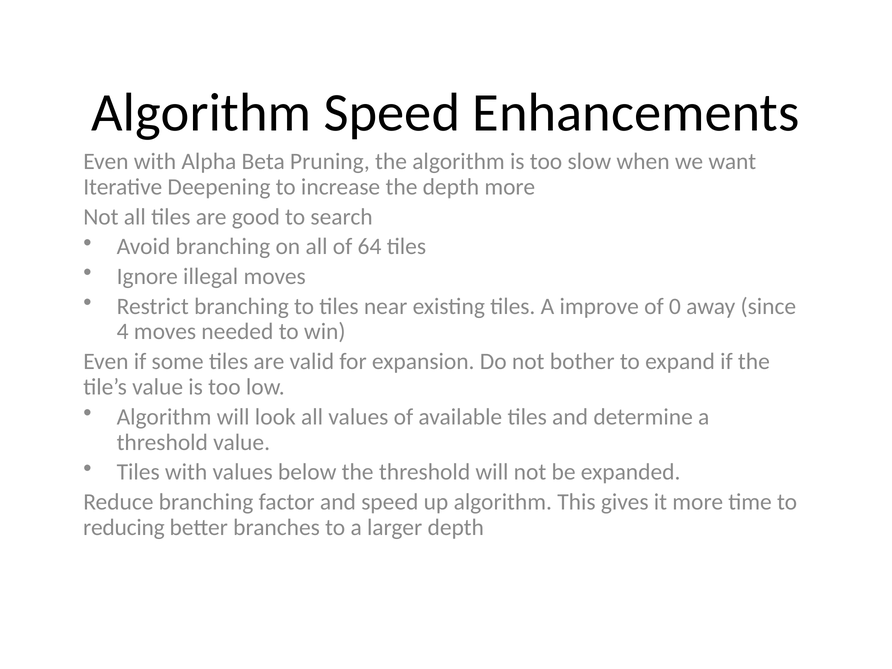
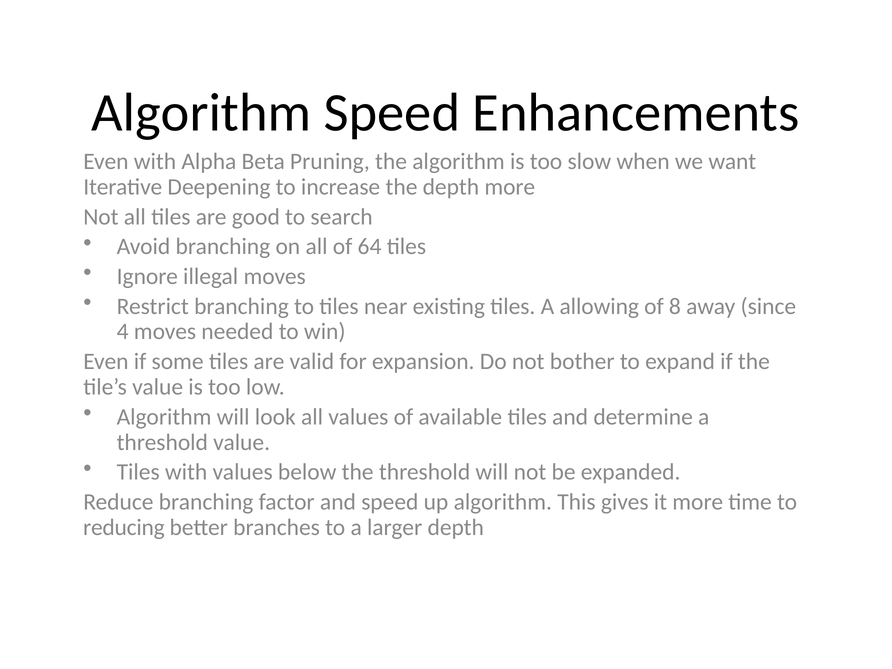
improve: improve -> allowing
0: 0 -> 8
